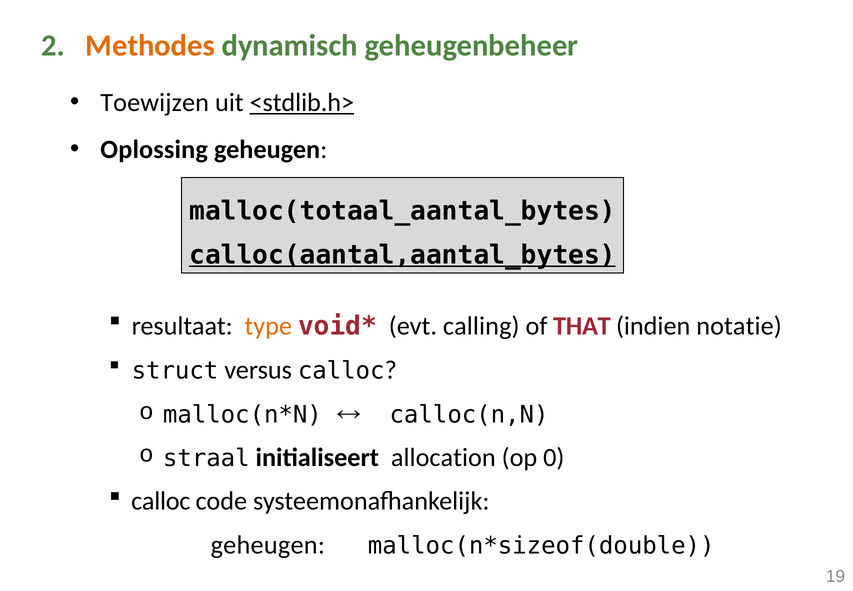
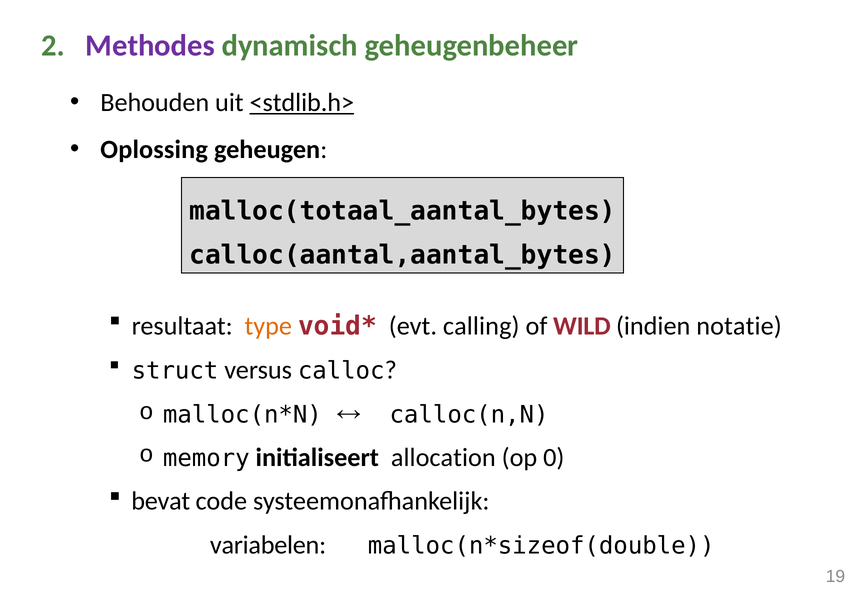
Methodes colour: orange -> purple
Toewijzen: Toewijzen -> Behouden
calloc(aantal,aantal_bytes underline: present -> none
THAT: THAT -> WILD
straal: straal -> memory
calloc at (161, 501): calloc -> bevat
geheugen at (268, 545): geheugen -> variabelen
